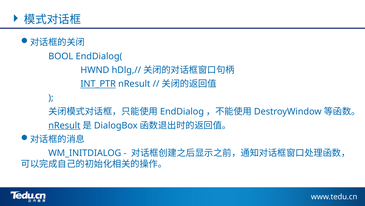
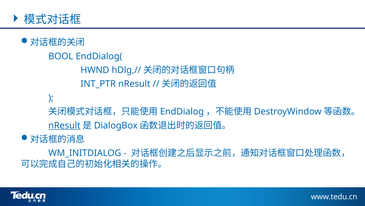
INT_PTR underline: present -> none
